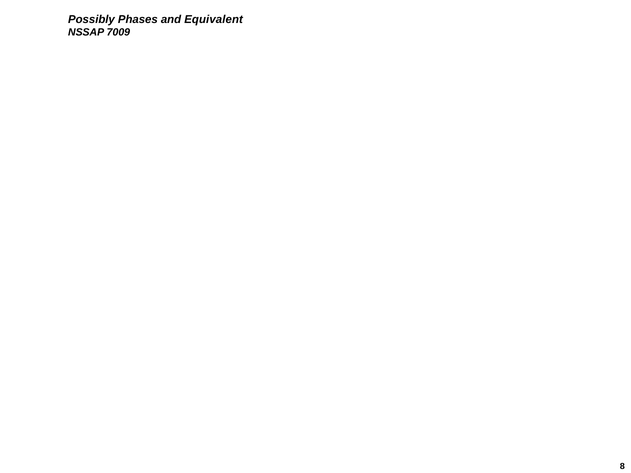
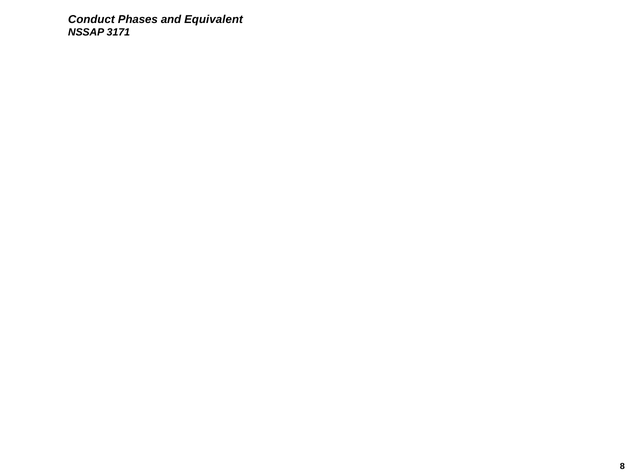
Possibly: Possibly -> Conduct
7009: 7009 -> 3171
